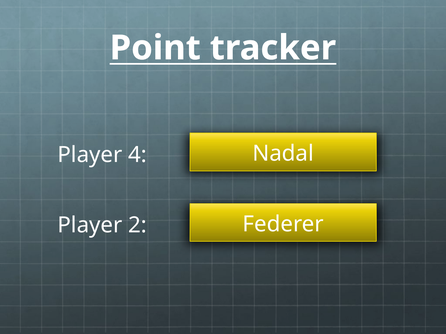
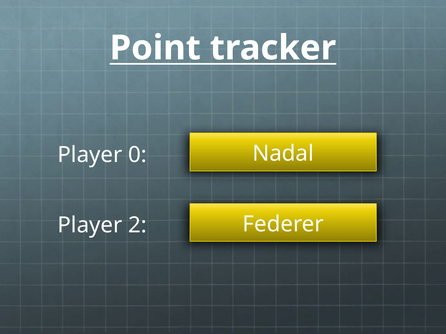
4: 4 -> 0
